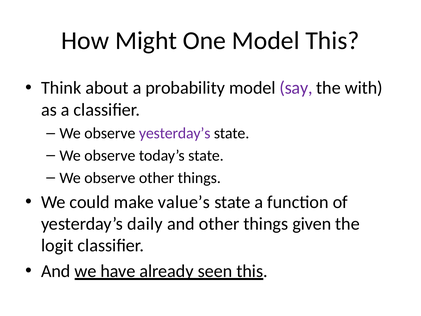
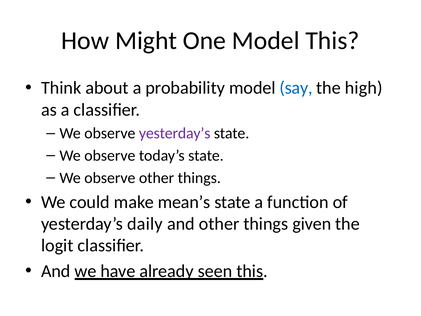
say colour: purple -> blue
with: with -> high
value’s: value’s -> mean’s
